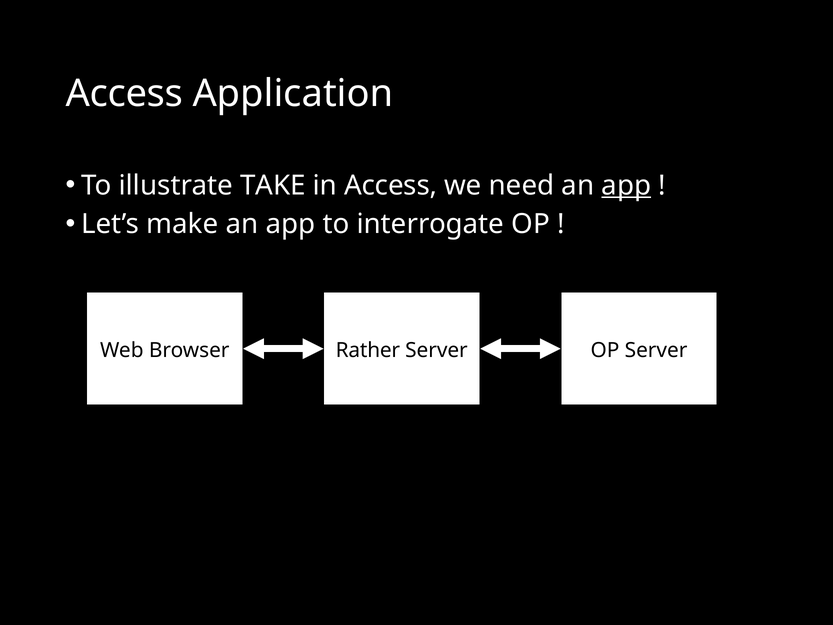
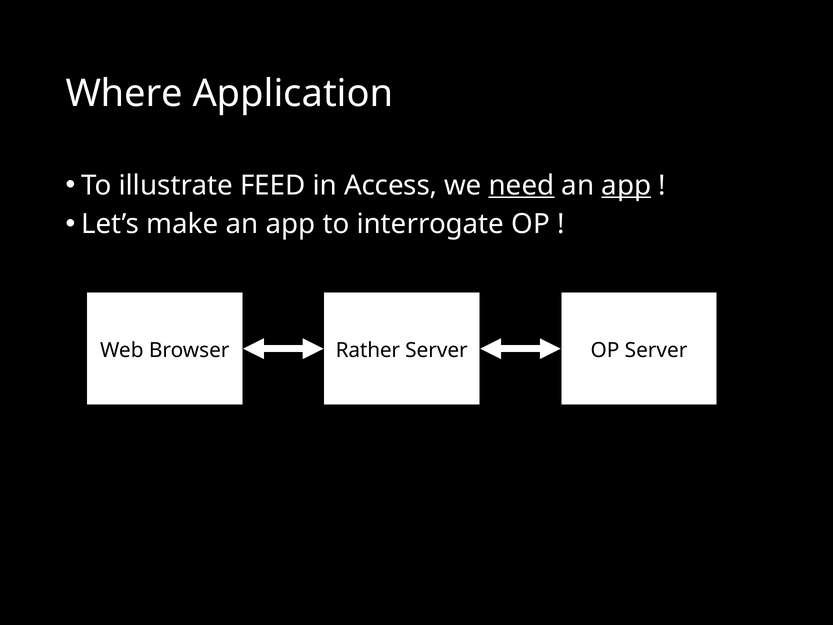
Access at (124, 93): Access -> Where
TAKE: TAKE -> FEED
need underline: none -> present
